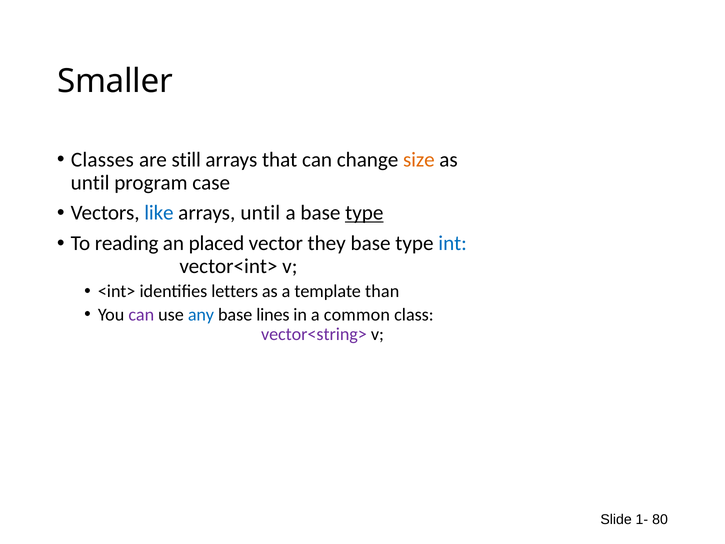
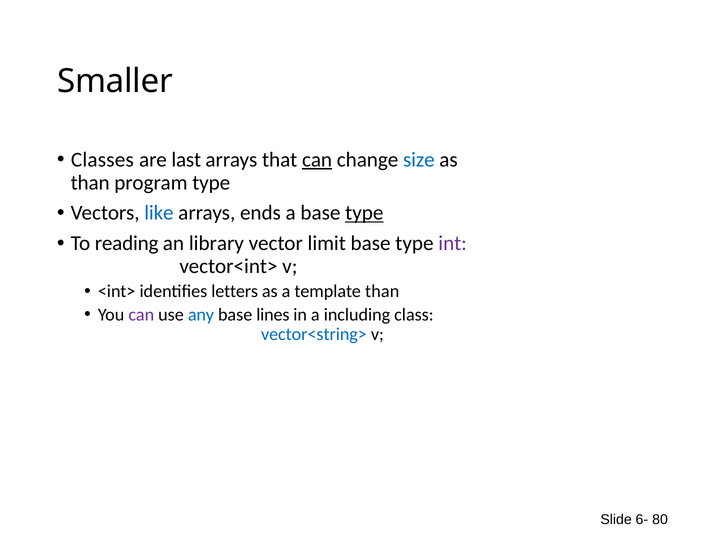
still: still -> last
can at (317, 160) underline: none -> present
size colour: orange -> blue
until at (90, 182): until -> than
program case: case -> type
arrays until: until -> ends
placed: placed -> library
they: they -> limit
int colour: blue -> purple
common: common -> including
vector<string> colour: purple -> blue
1-: 1- -> 6-
